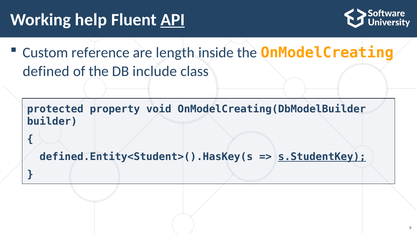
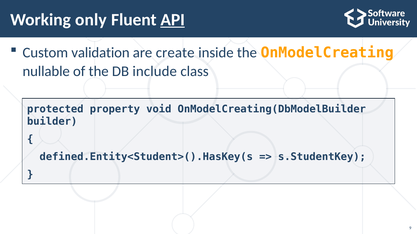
help: help -> only
reference: reference -> validation
length: length -> create
defined: defined -> nullable
s.StudentKey underline: present -> none
